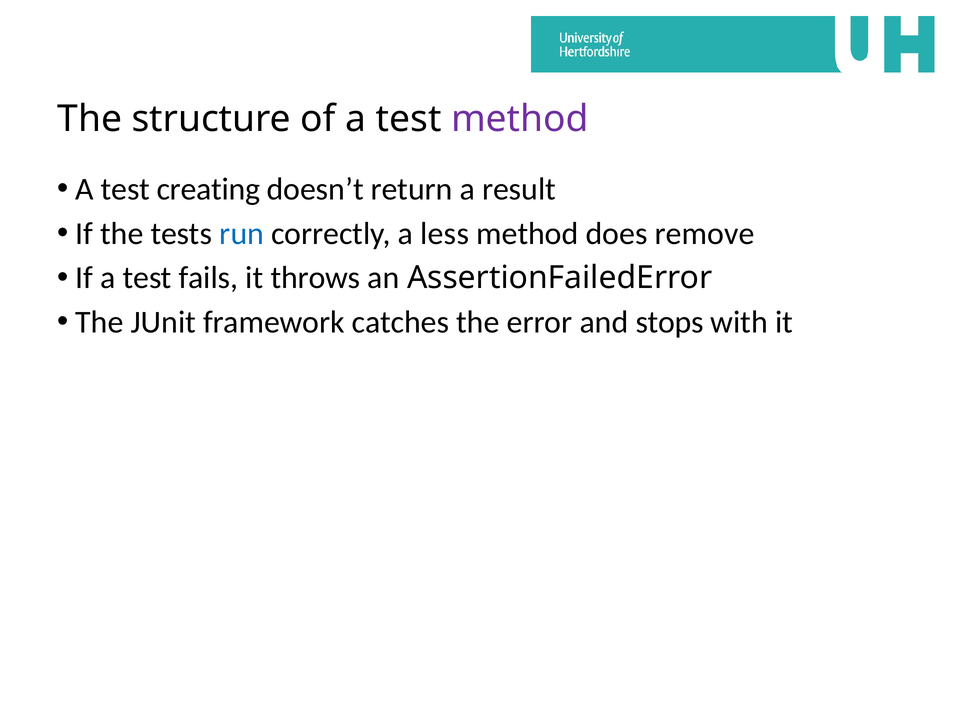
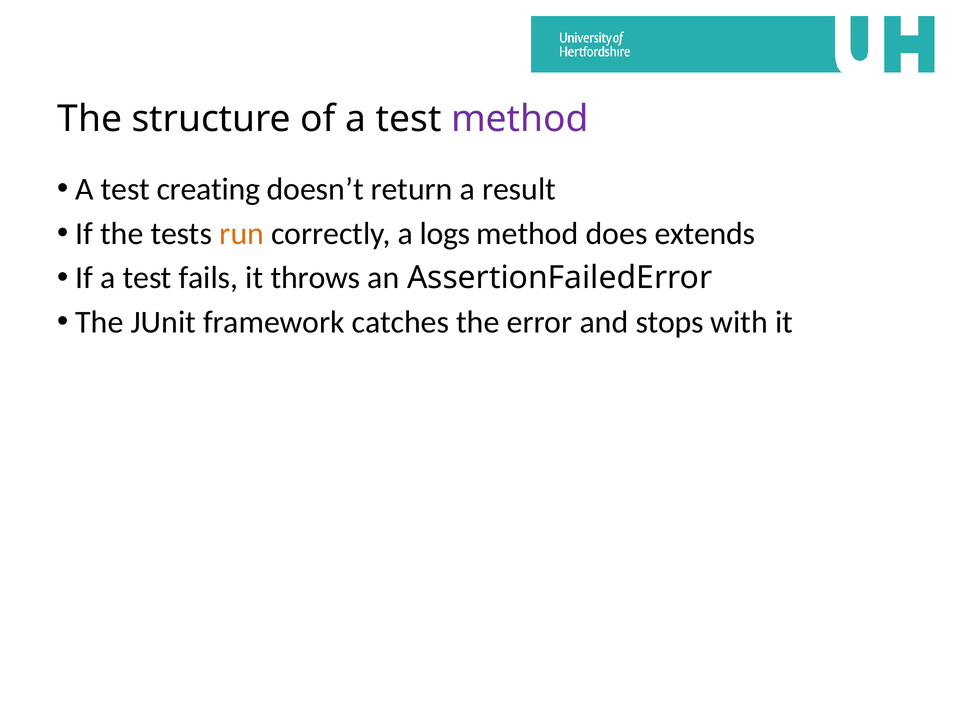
run colour: blue -> orange
less: less -> logs
remove: remove -> extends
